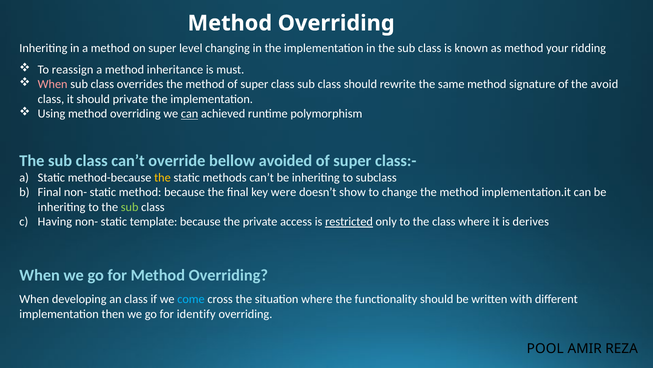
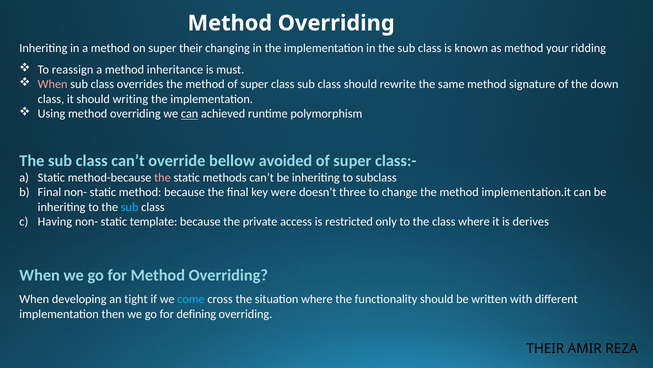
super level: level -> their
avoid: avoid -> down
should private: private -> writing
the at (162, 177) colour: yellow -> pink
show: show -> three
sub at (130, 207) colour: light green -> light blue
restricted underline: present -> none
an class: class -> tight
identify: identify -> defining
POOL at (545, 348): POOL -> THEIR
